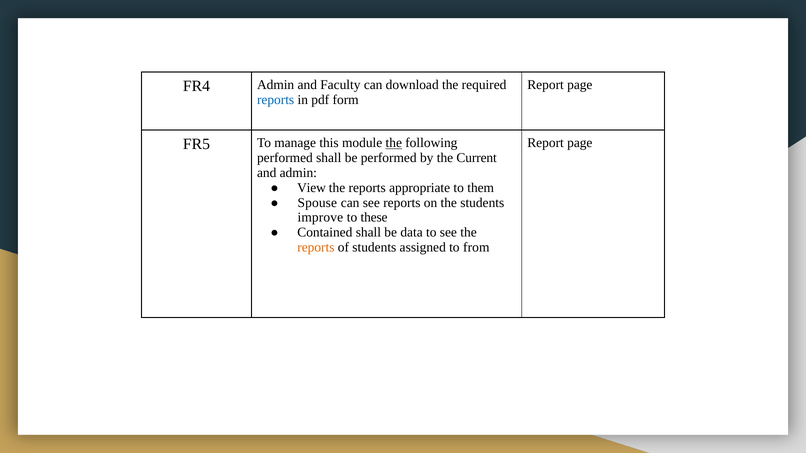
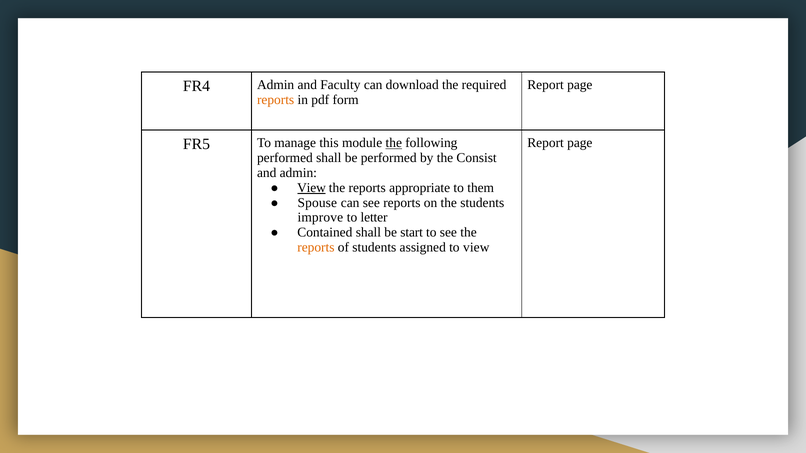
reports at (276, 100) colour: blue -> orange
Current: Current -> Consist
View at (311, 188) underline: none -> present
these: these -> letter
data: data -> start
to from: from -> view
